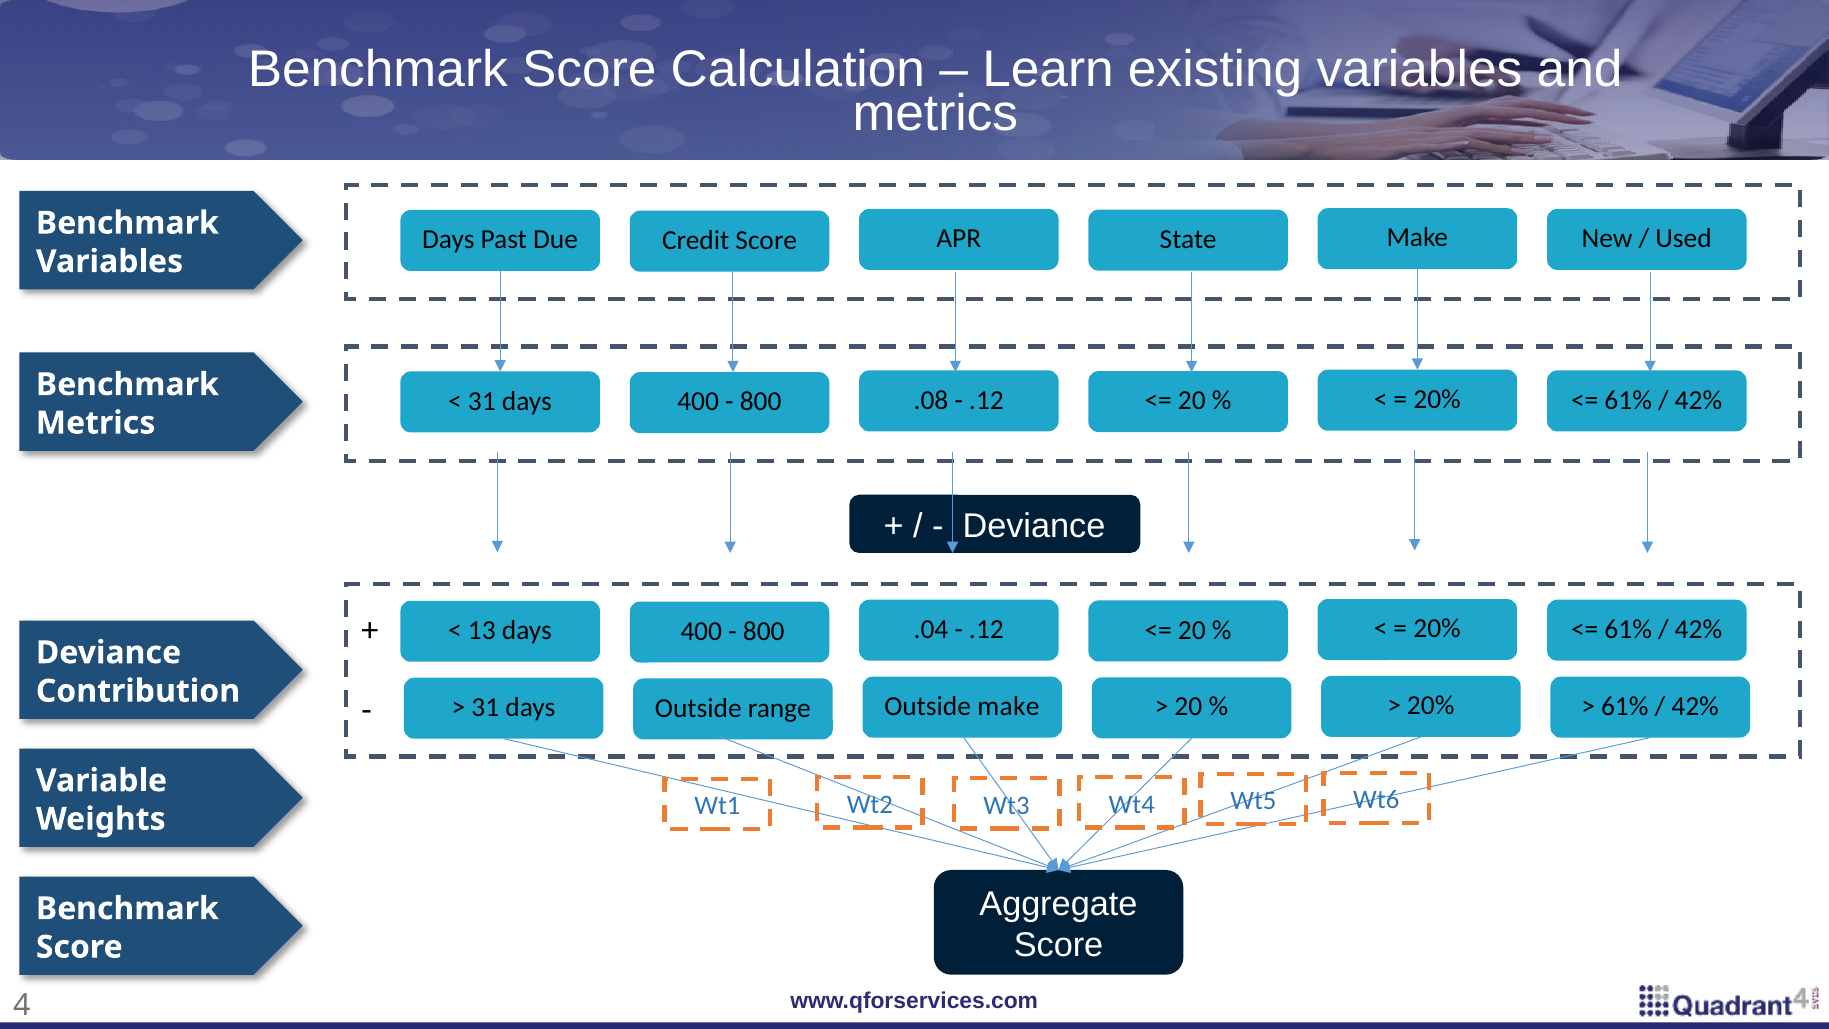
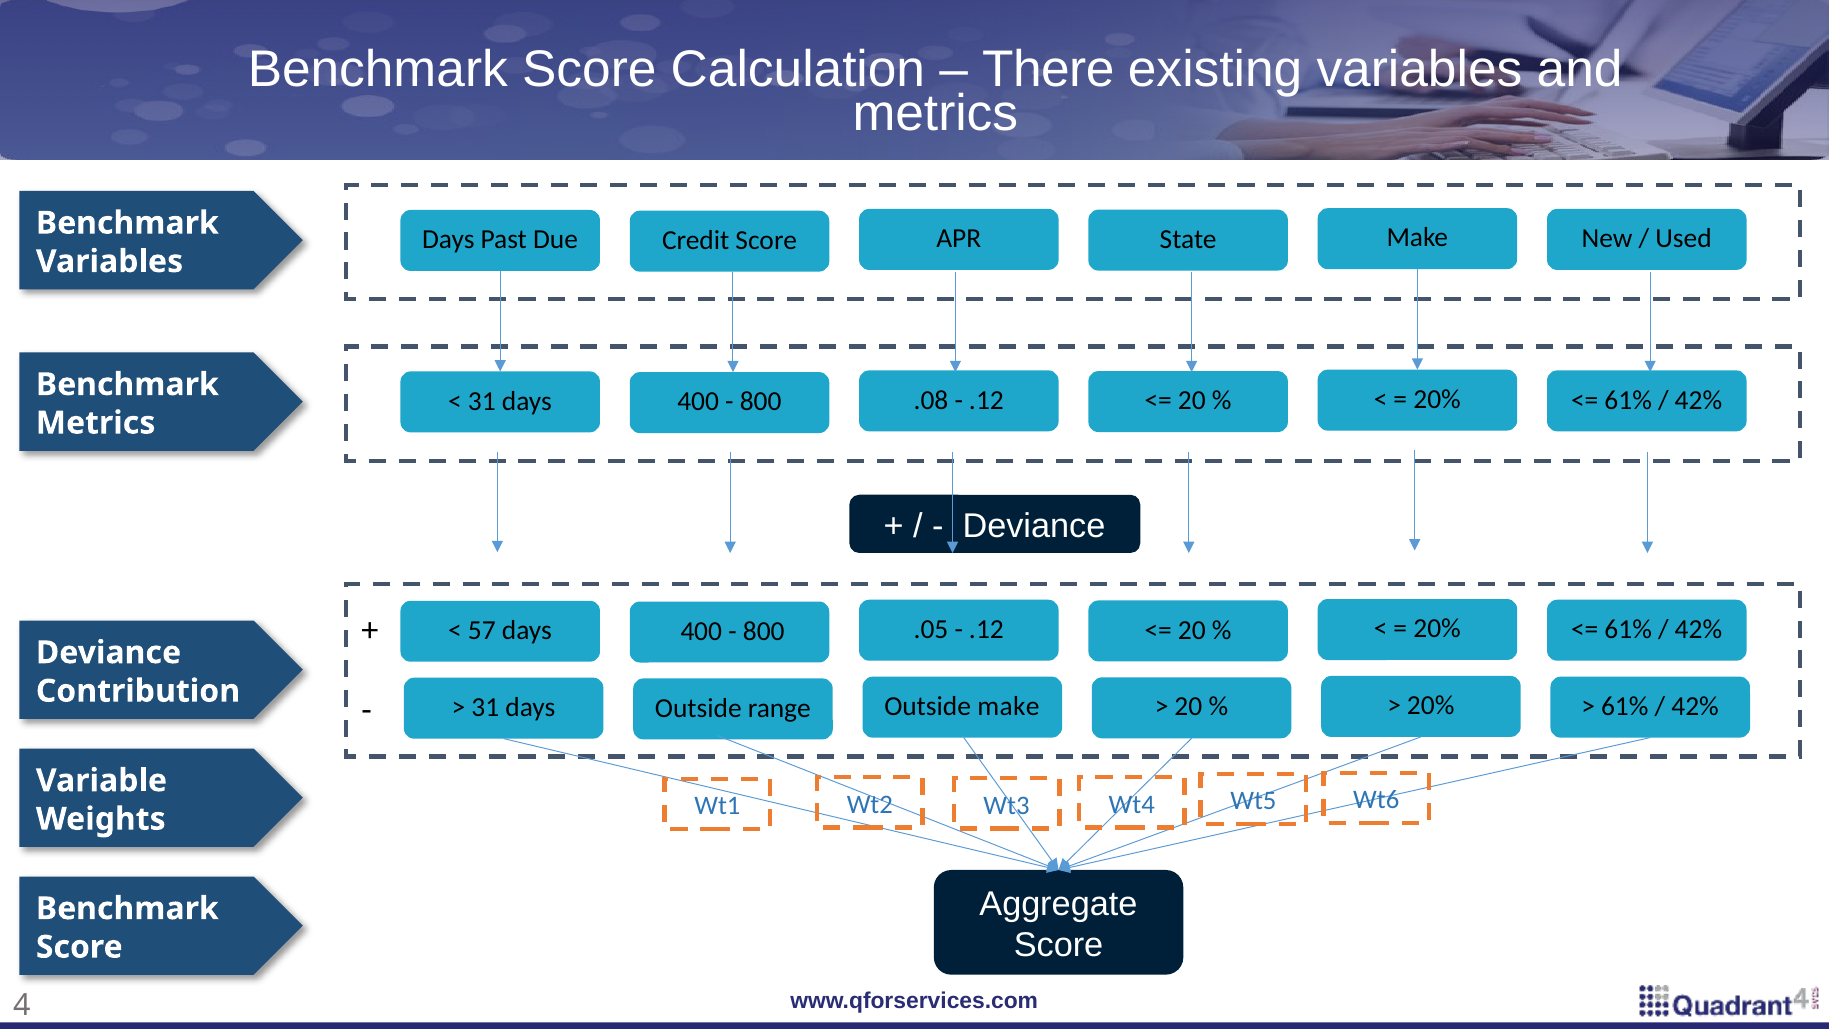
Learn: Learn -> There
13: 13 -> 57
.04: .04 -> .05
